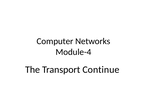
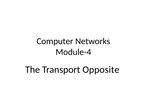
Continue: Continue -> Opposite
